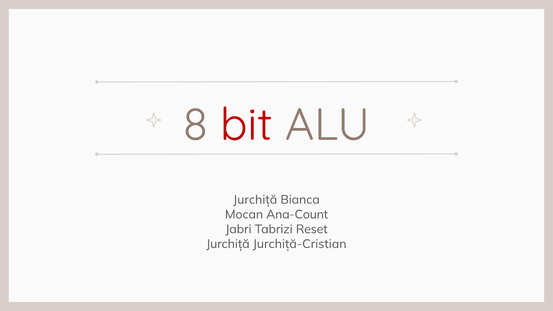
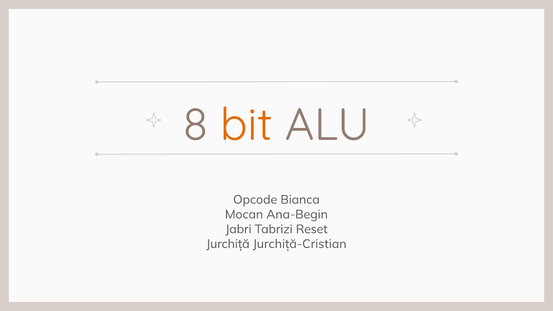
bit colour: red -> orange
Jurchiță at (255, 200): Jurchiță -> Opcode
Ana-Count: Ana-Count -> Ana-Begin
